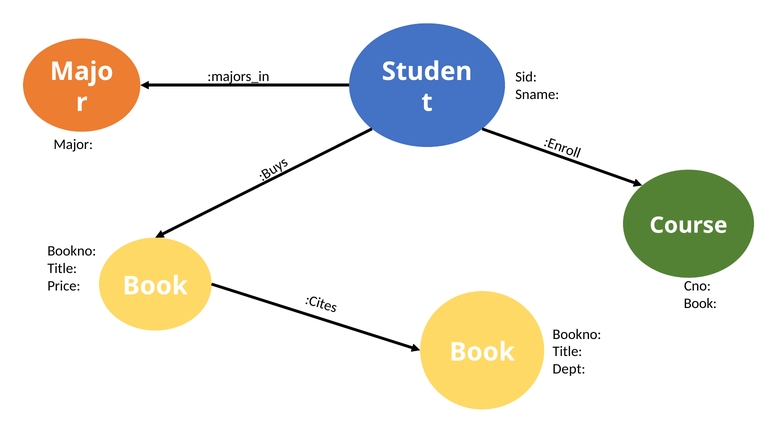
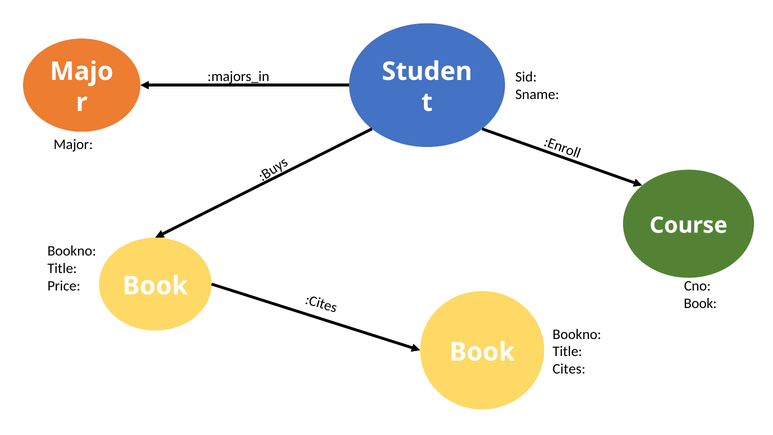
Dept: Dept -> Cites
